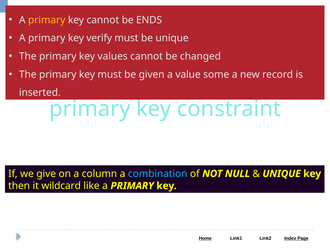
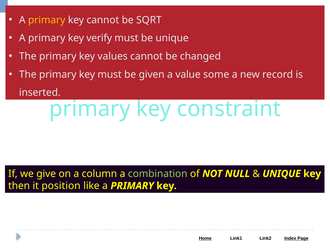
ENDS: ENDS -> SQRT
combination colour: light blue -> light green
wildcard: wildcard -> position
